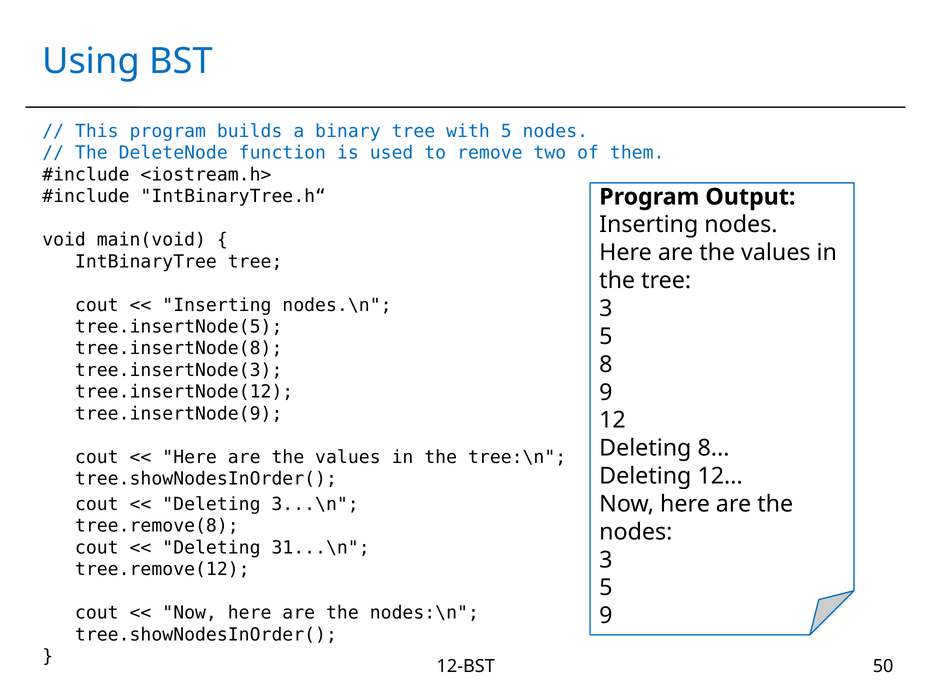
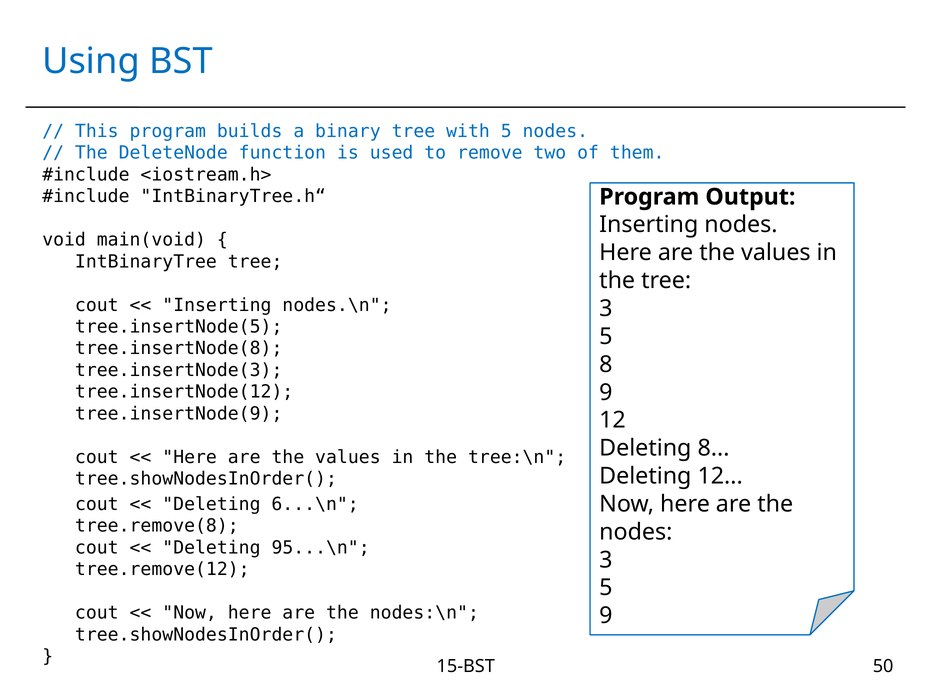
3...\n: 3...\n -> 6...\n
31...\n: 31...\n -> 95...\n
12-BST: 12-BST -> 15-BST
